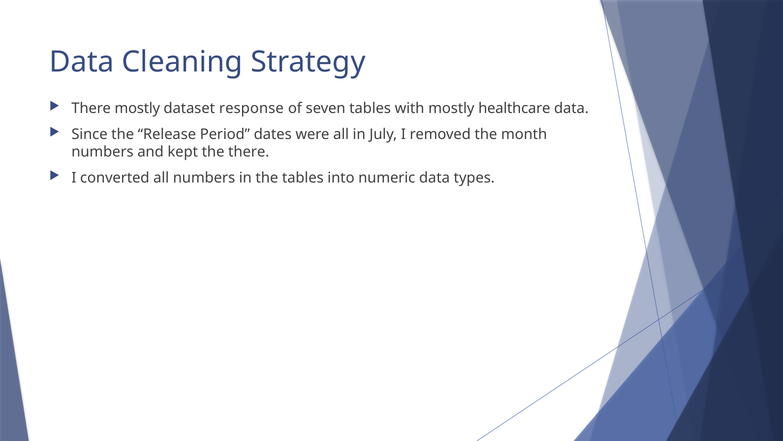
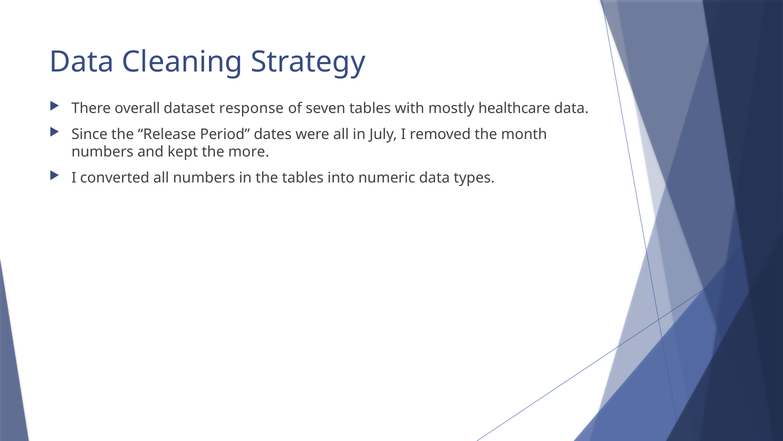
There mostly: mostly -> overall
the there: there -> more
